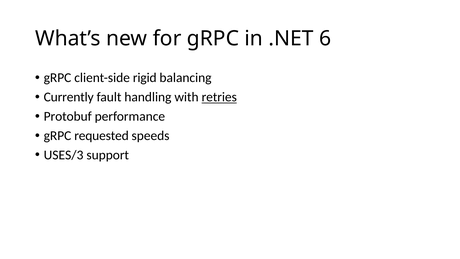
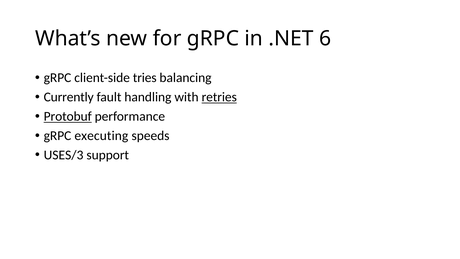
rigid: rigid -> tries
Protobuf underline: none -> present
requested: requested -> executing
